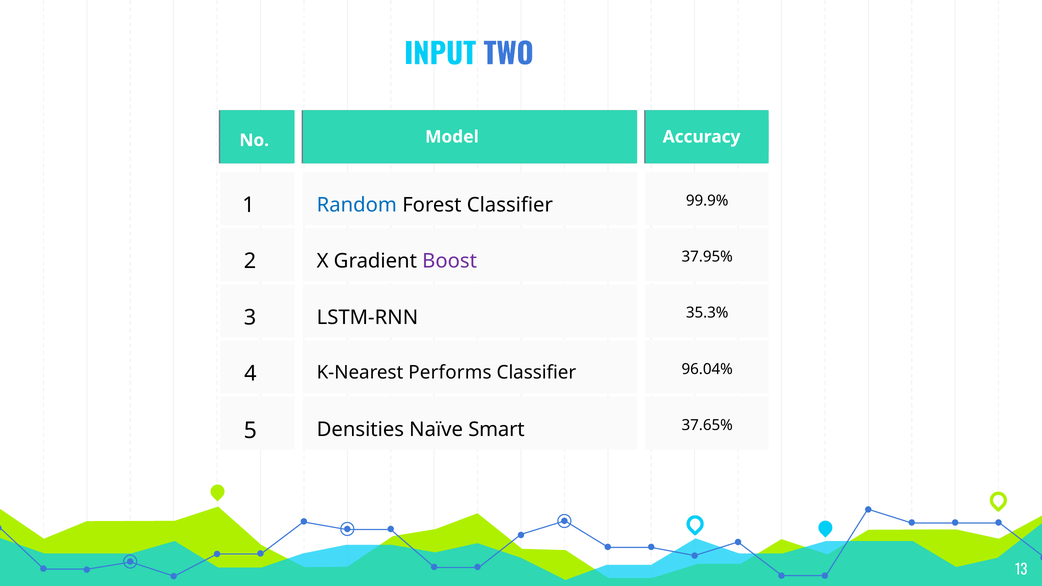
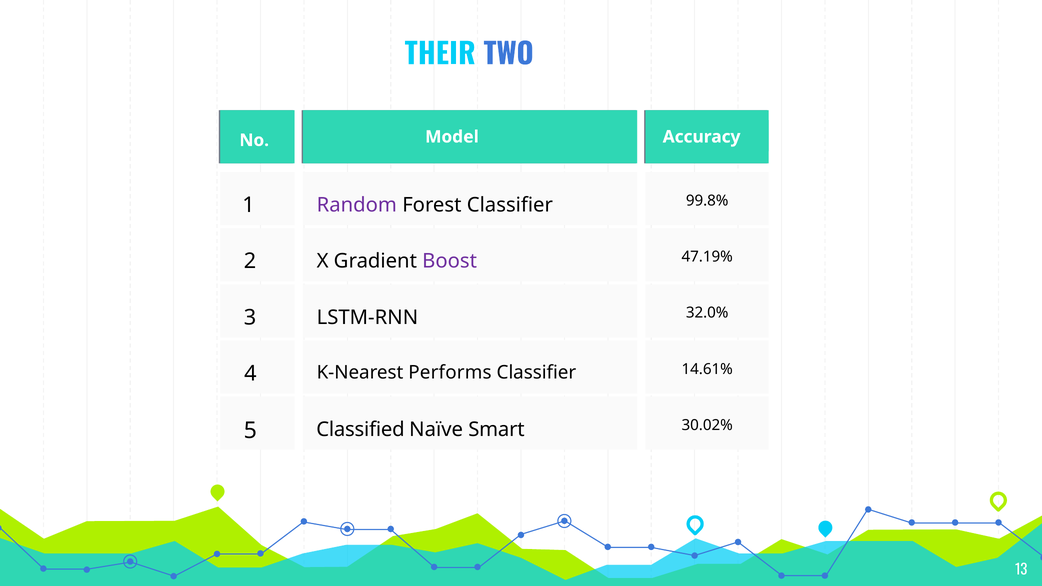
INPUT: INPUT -> THEIR
Random colour: blue -> purple
99.9%: 99.9% -> 99.8%
37.95%: 37.95% -> 47.19%
35.3%: 35.3% -> 32.0%
96.04%: 96.04% -> 14.61%
Densities: Densities -> Classified
37.65%: 37.65% -> 30.02%
